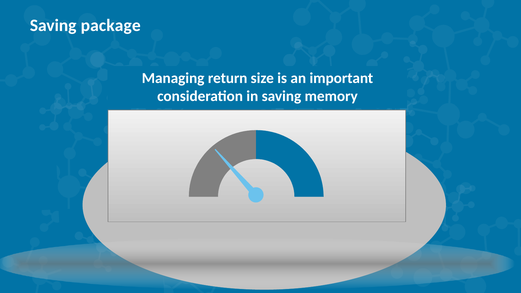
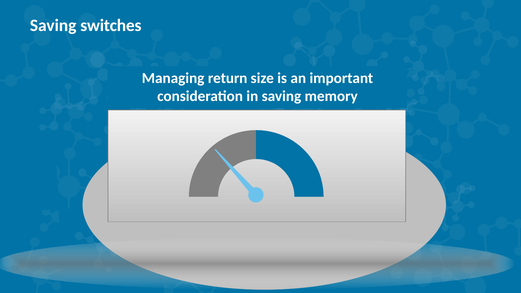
package: package -> switches
